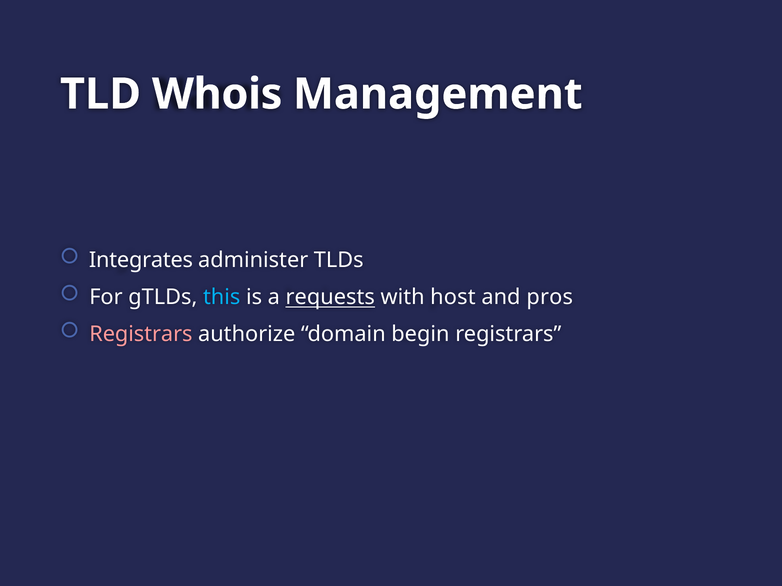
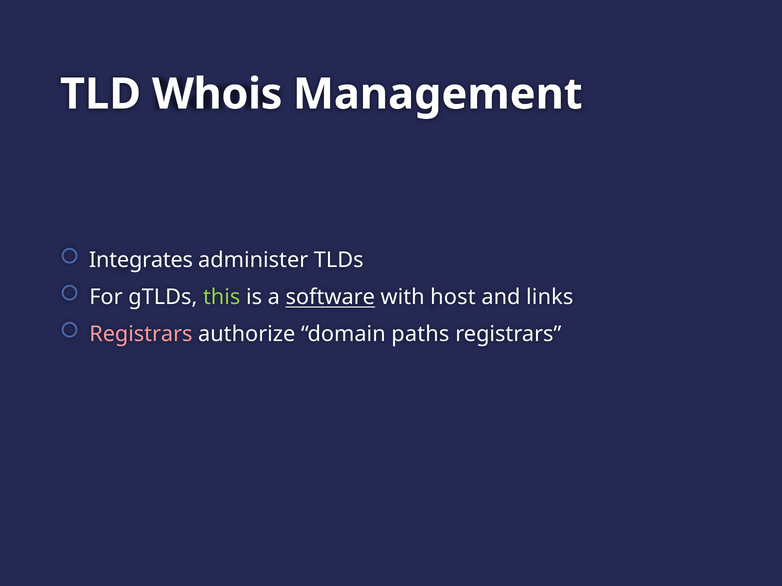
this colour: light blue -> light green
requests: requests -> software
pros: pros -> links
begin: begin -> paths
